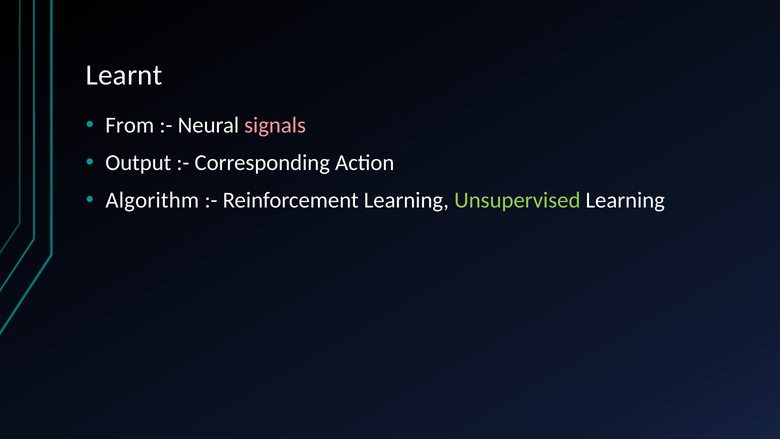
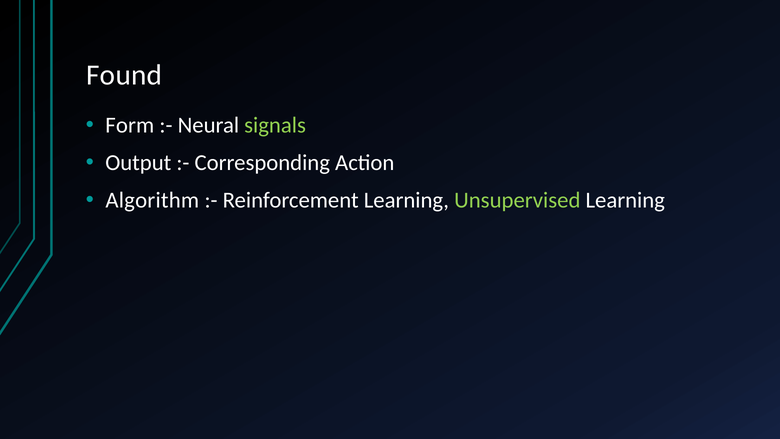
Learnt: Learnt -> Found
From: From -> Form
signals colour: pink -> light green
